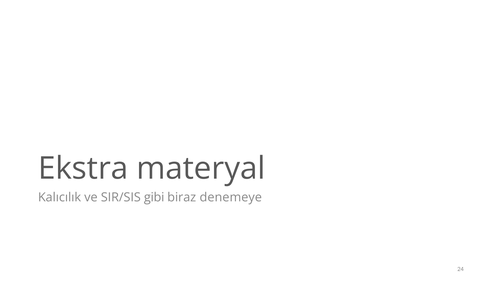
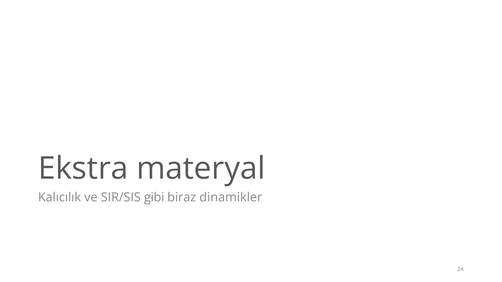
denemeye: denemeye -> dinamikler
